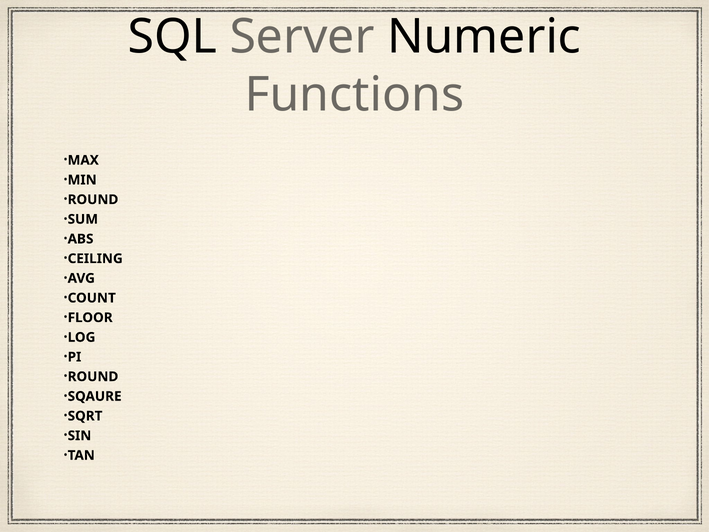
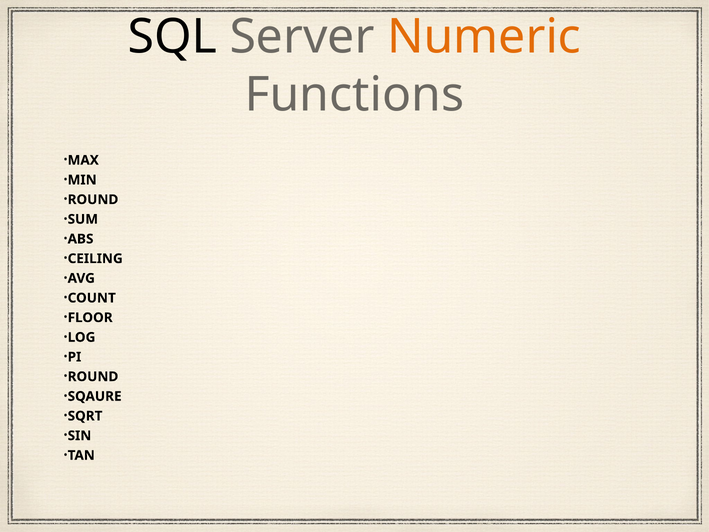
Numeric colour: black -> orange
